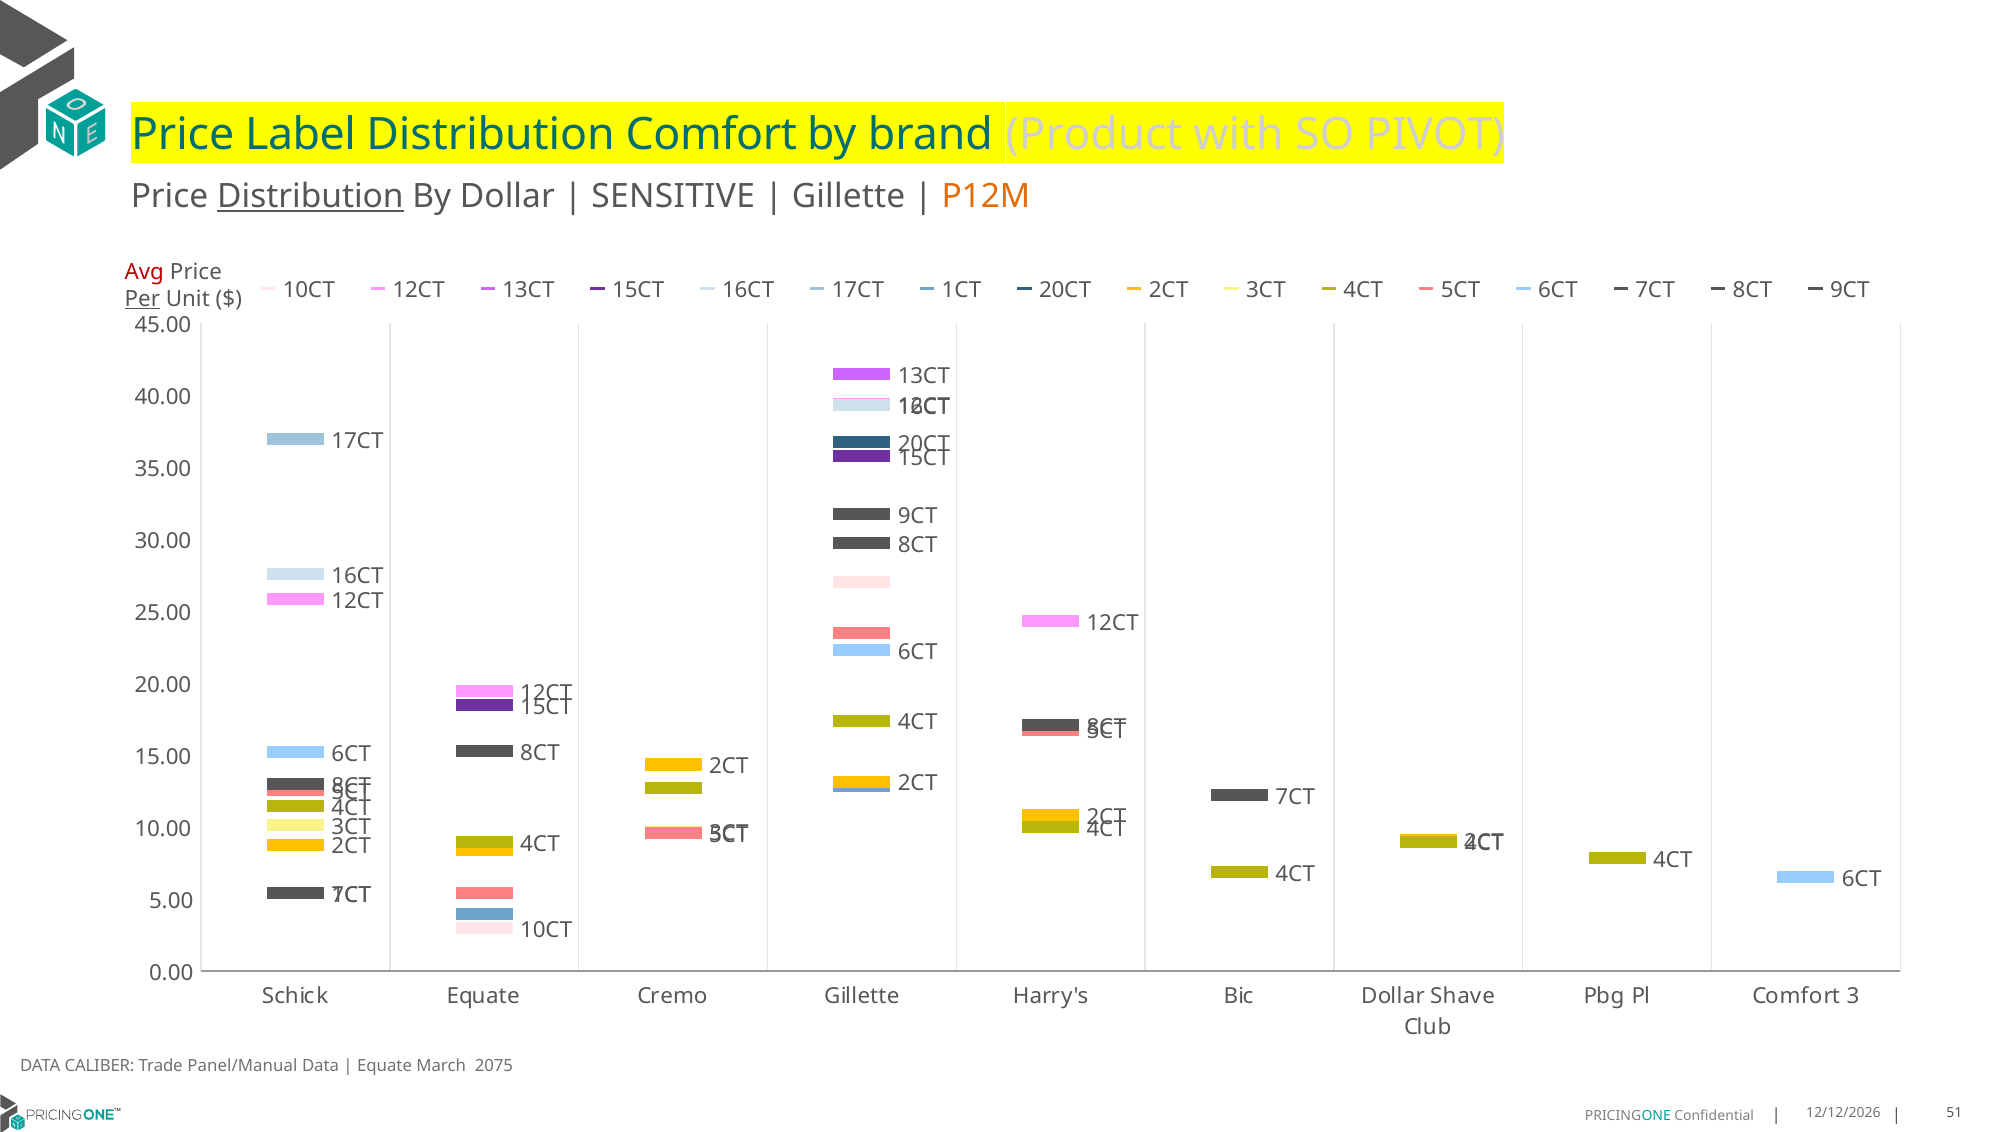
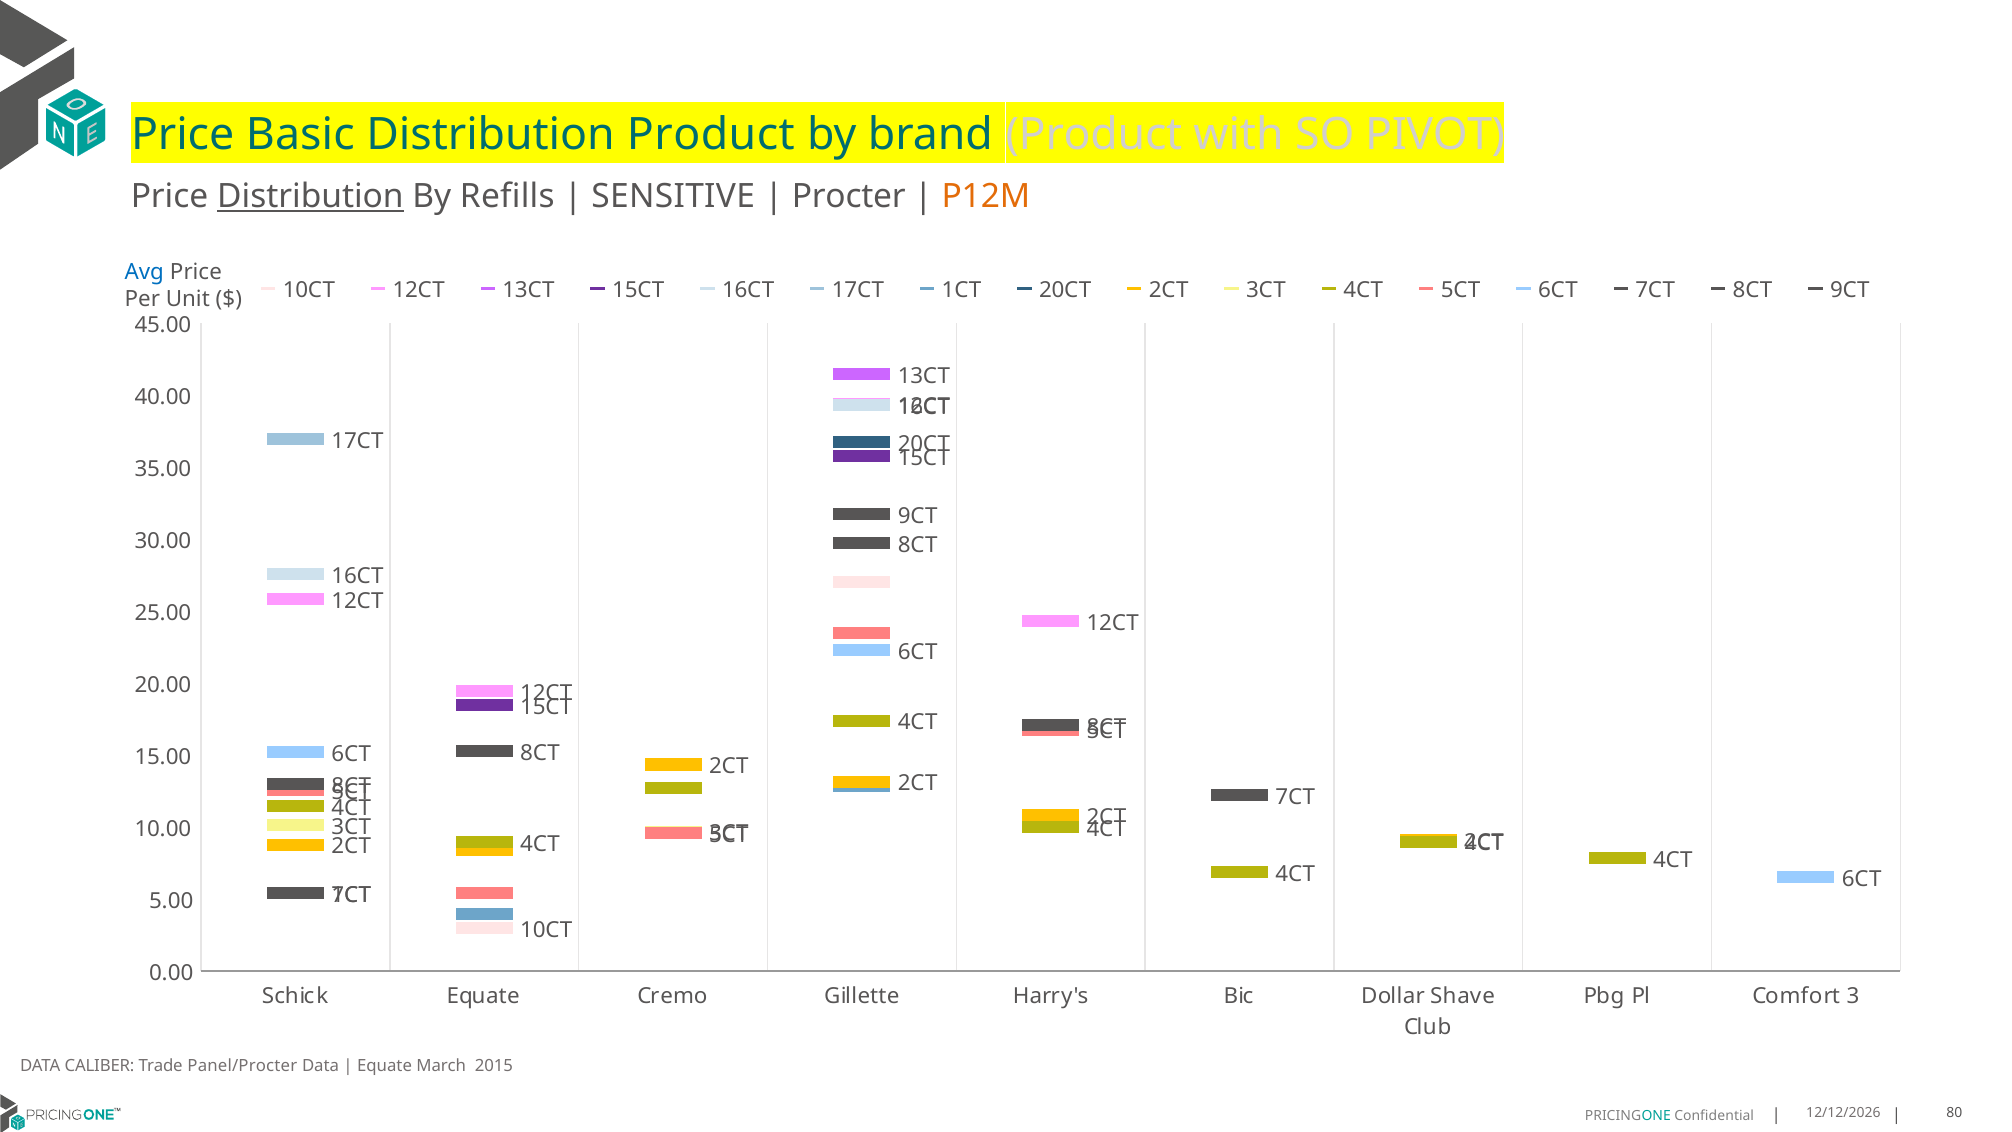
Label: Label -> Basic
Distribution Comfort: Comfort -> Product
By Dollar: Dollar -> Refills
Gillette at (849, 196): Gillette -> Procter
Avg colour: red -> blue
Per underline: present -> none
Panel/Manual: Panel/Manual -> Panel/Procter
2075: 2075 -> 2015
51: 51 -> 80
